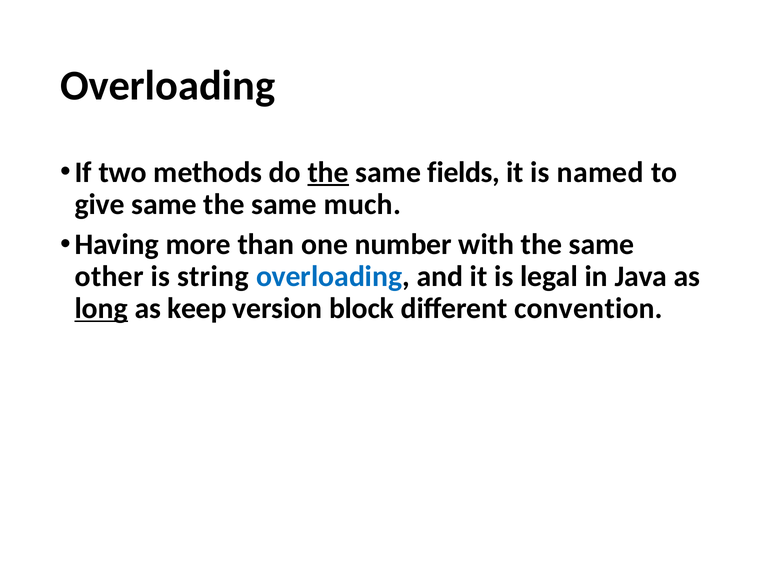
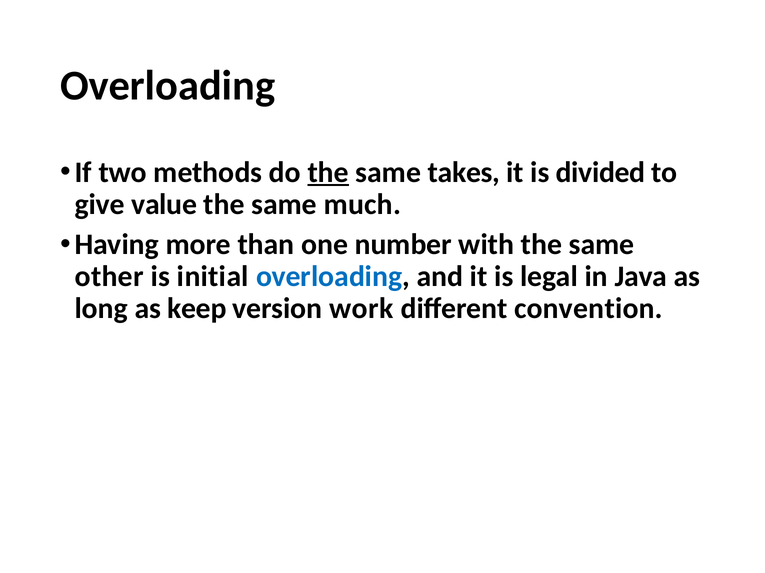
fields: fields -> takes
named: named -> divided
give same: same -> value
string: string -> initial
long underline: present -> none
block: block -> work
